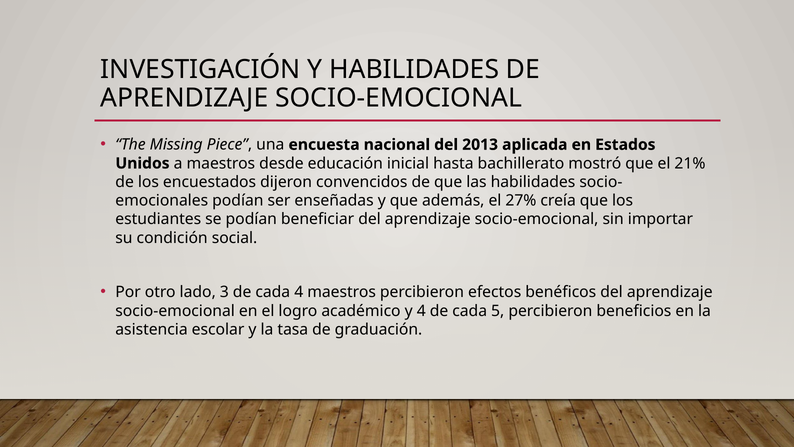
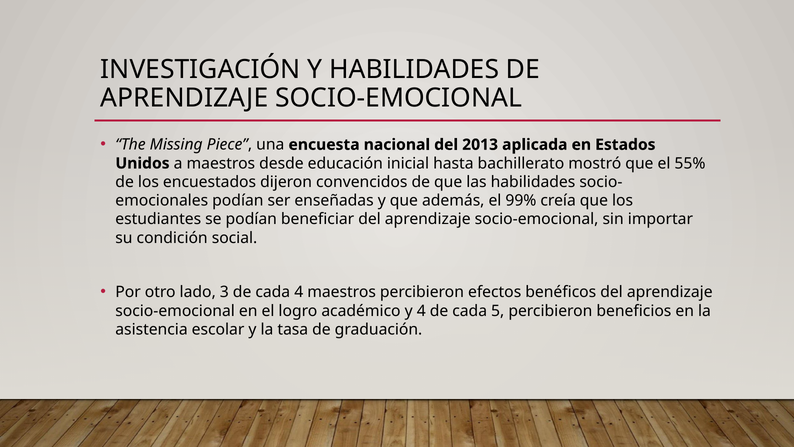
21%: 21% -> 55%
27%: 27% -> 99%
